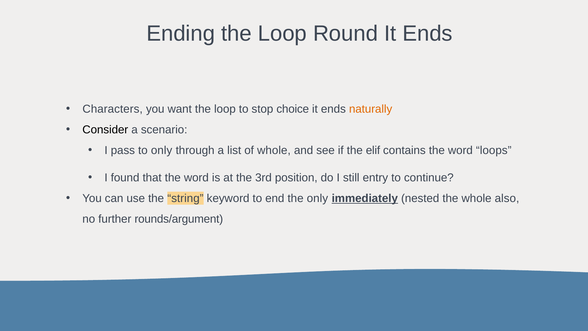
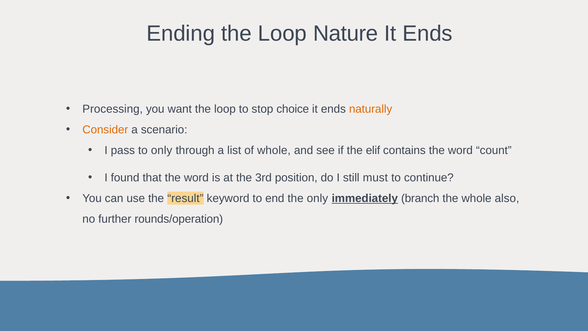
Round: Round -> Nature
Characters: Characters -> Processing
Consider colour: black -> orange
loops: loops -> count
entry: entry -> must
string: string -> result
nested: nested -> branch
rounds/argument: rounds/argument -> rounds/operation
